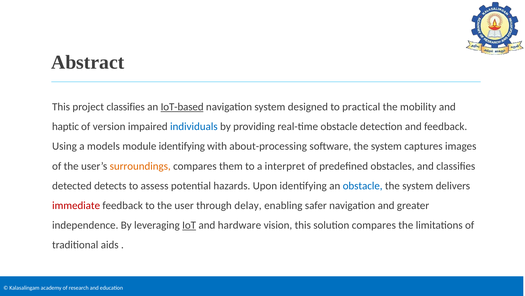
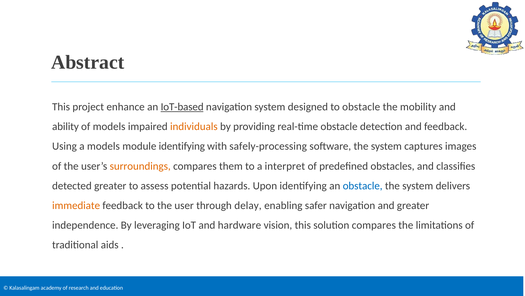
project classifies: classifies -> enhance
to practical: practical -> obstacle
haptic: haptic -> ability
of version: version -> models
individuals colour: blue -> orange
about-processing: about-processing -> safely-processing
detected detects: detects -> greater
immediate colour: red -> orange
IoT underline: present -> none
